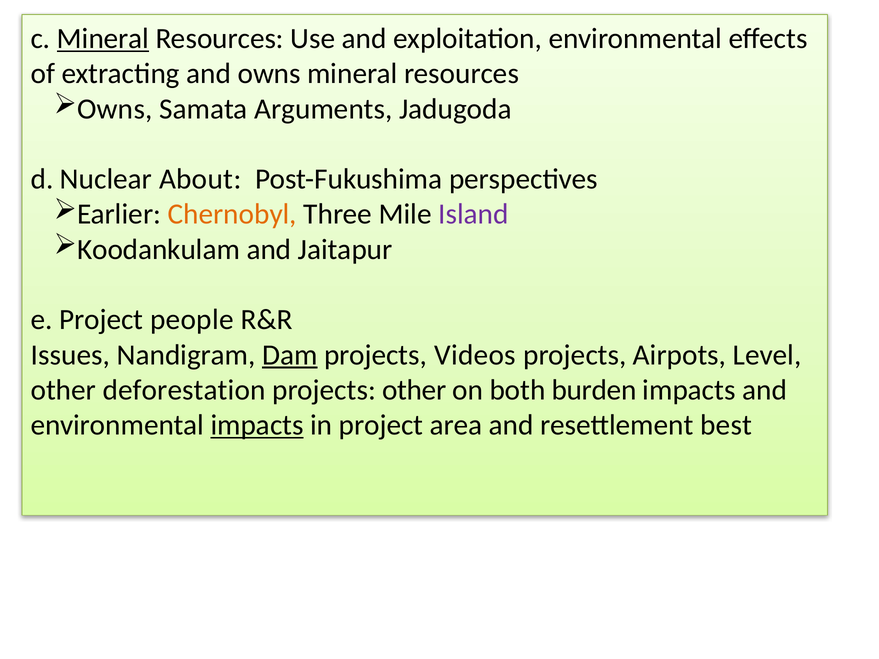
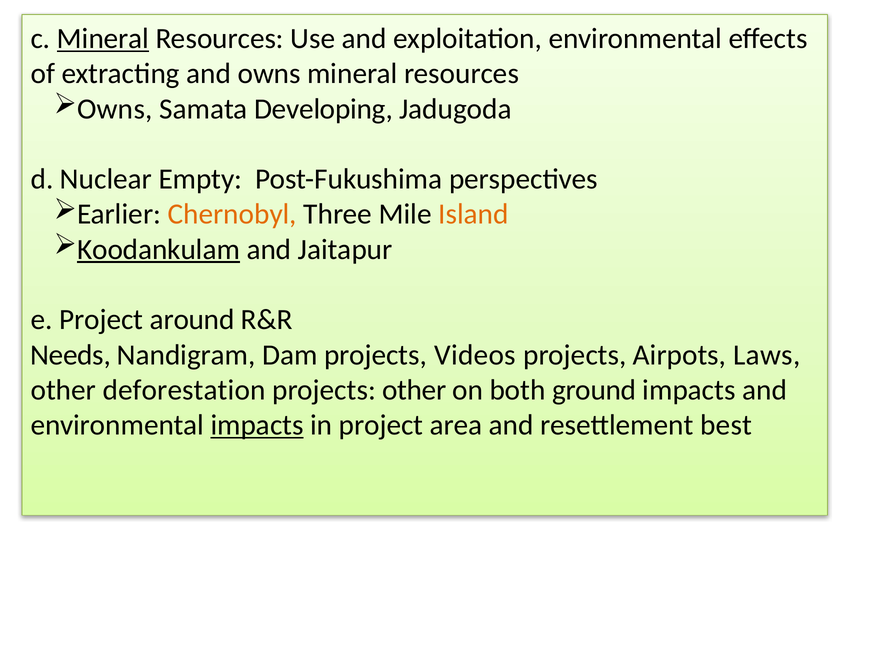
Arguments: Arguments -> Developing
About: About -> Empty
Island colour: purple -> orange
Koodankulam underline: none -> present
people: people -> around
Issues: Issues -> Needs
Dam underline: present -> none
Level: Level -> Laws
burden: burden -> ground
